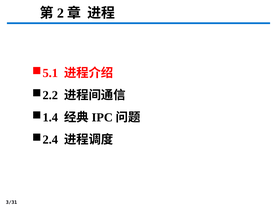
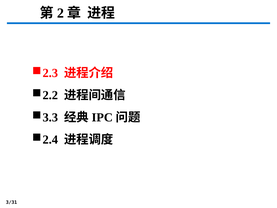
5.1: 5.1 -> 2.3
1.4: 1.4 -> 3.3
